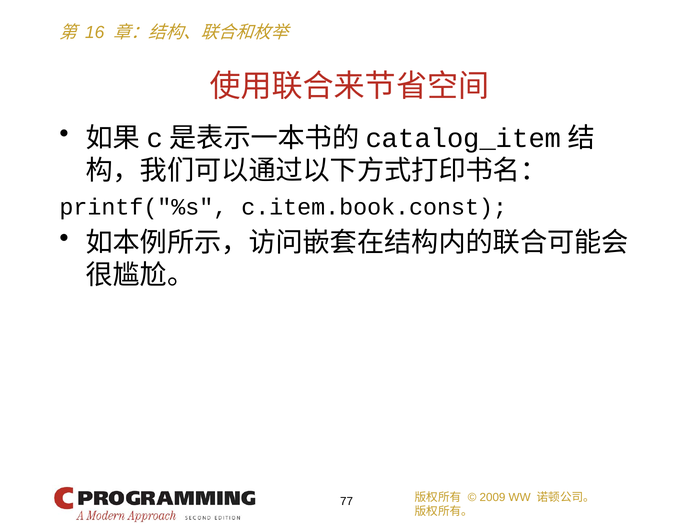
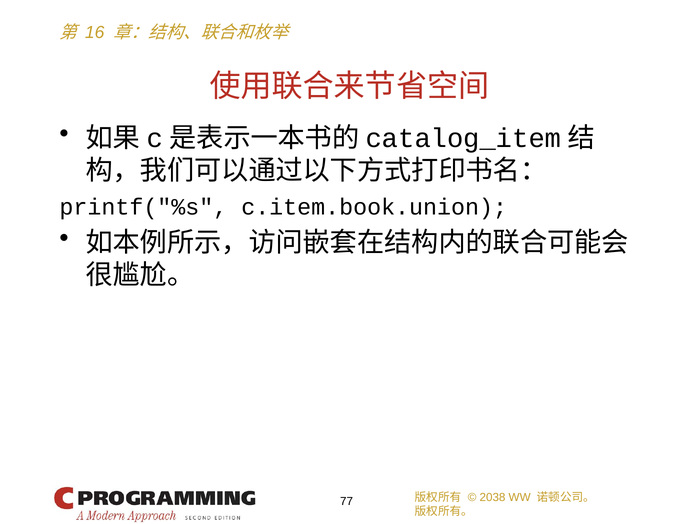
c.item.book.const: c.item.book.const -> c.item.book.union
2009: 2009 -> 2038
